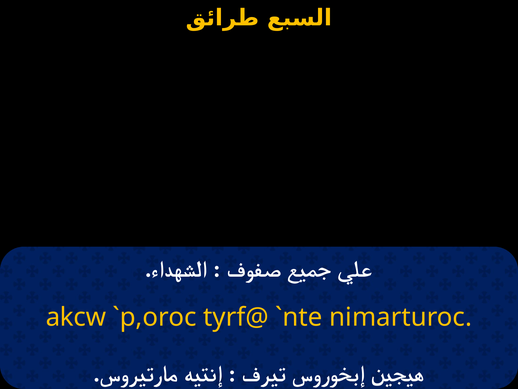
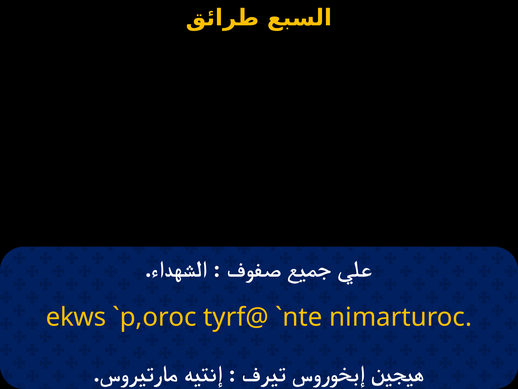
akcw: akcw -> ekws
